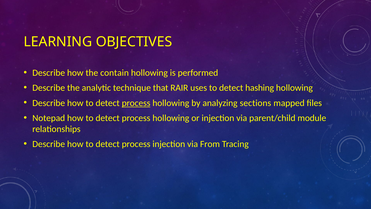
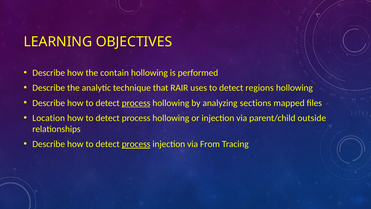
hashing: hashing -> regions
Notepad: Notepad -> Location
module: module -> outside
process at (136, 144) underline: none -> present
